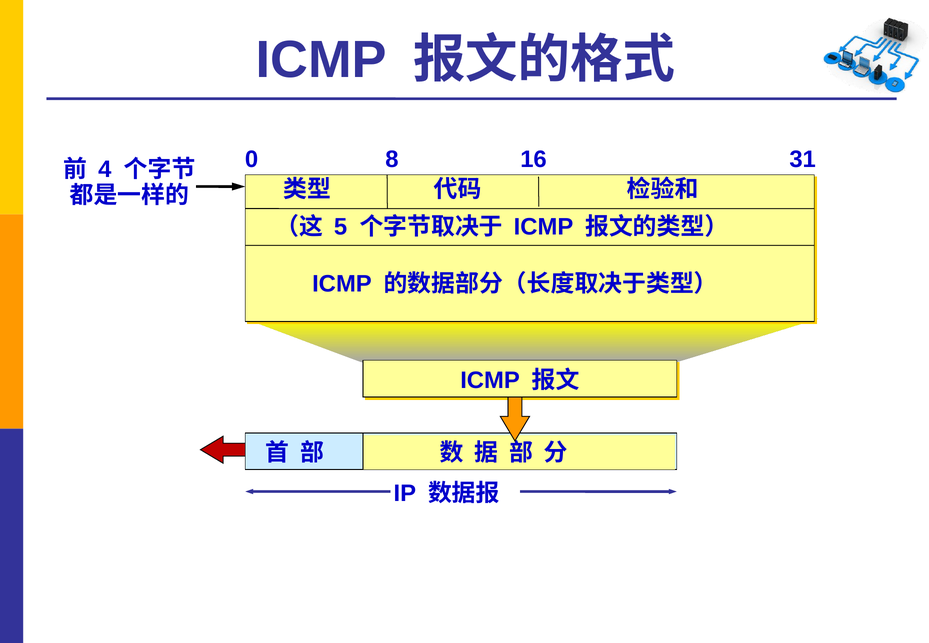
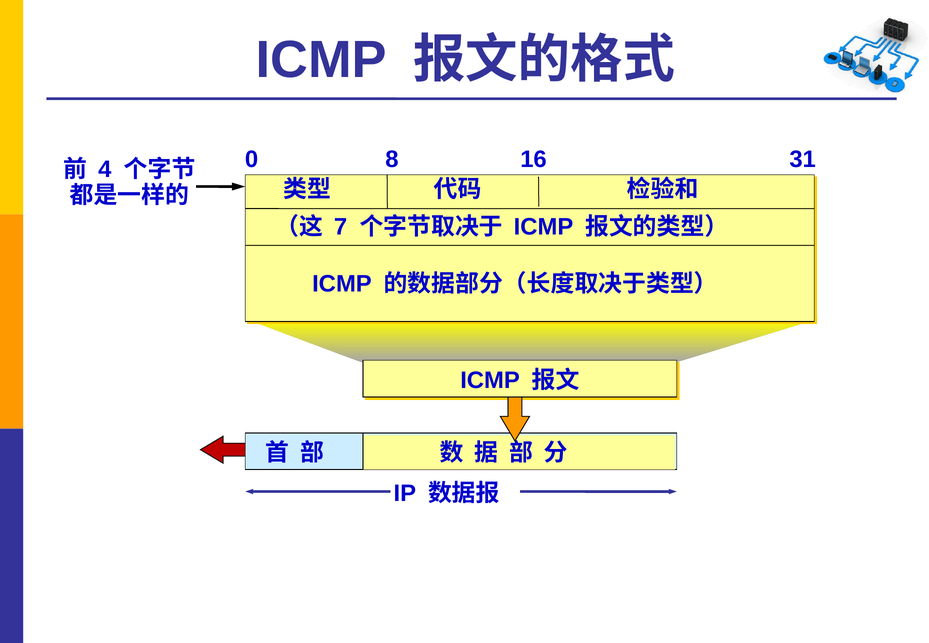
5: 5 -> 7
